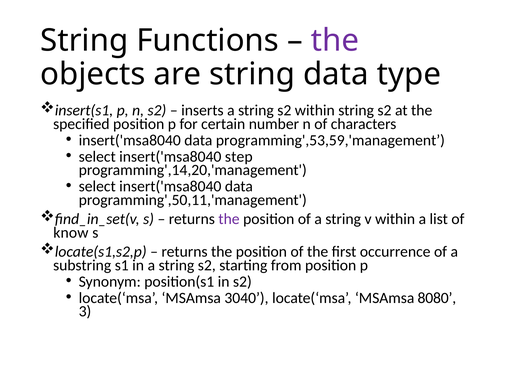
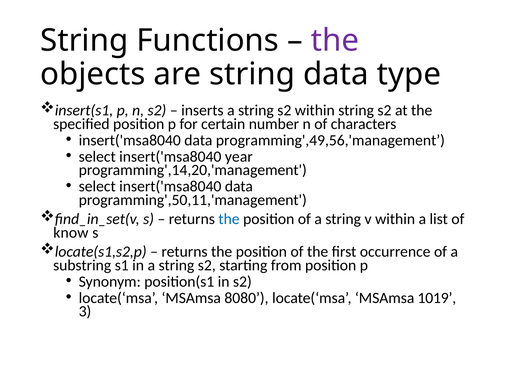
programming',53,59,'management: programming',53,59,'management -> programming',49,56,'management
step: step -> year
the at (229, 219) colour: purple -> blue
3040: 3040 -> 8080
8080: 8080 -> 1019
